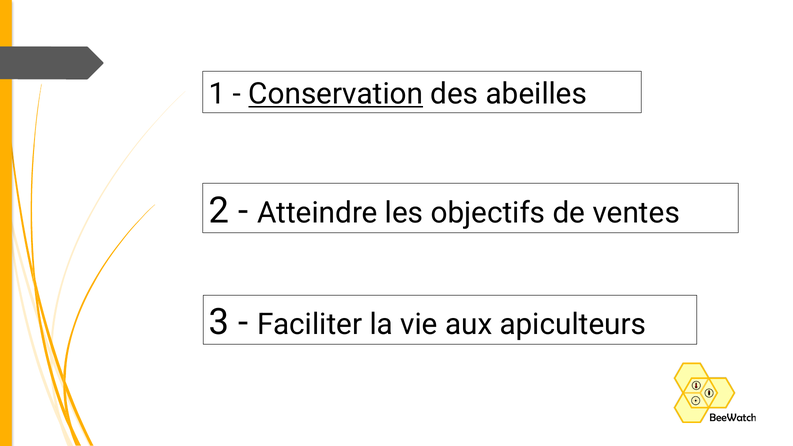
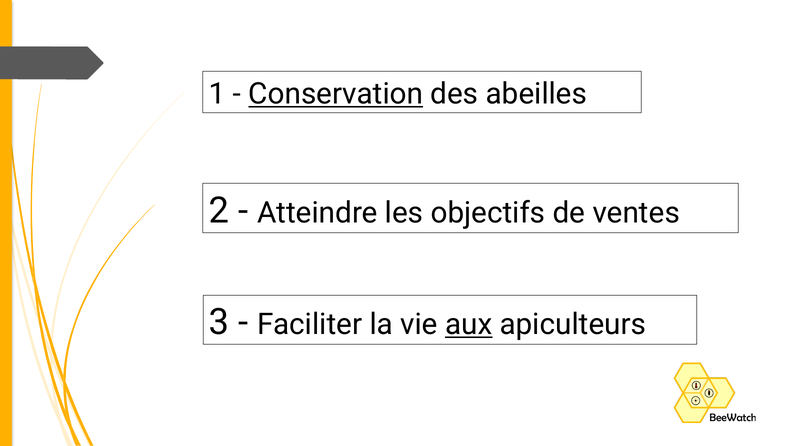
aux underline: none -> present
